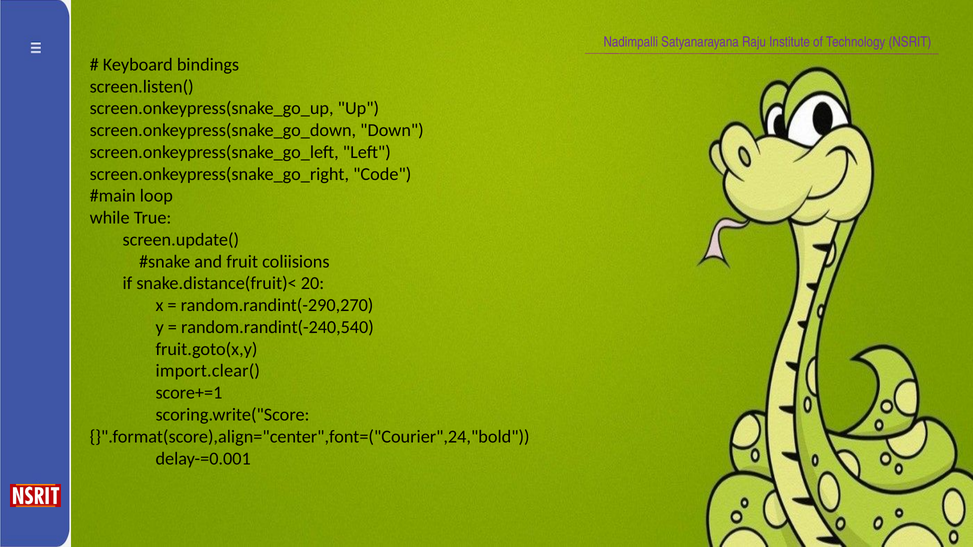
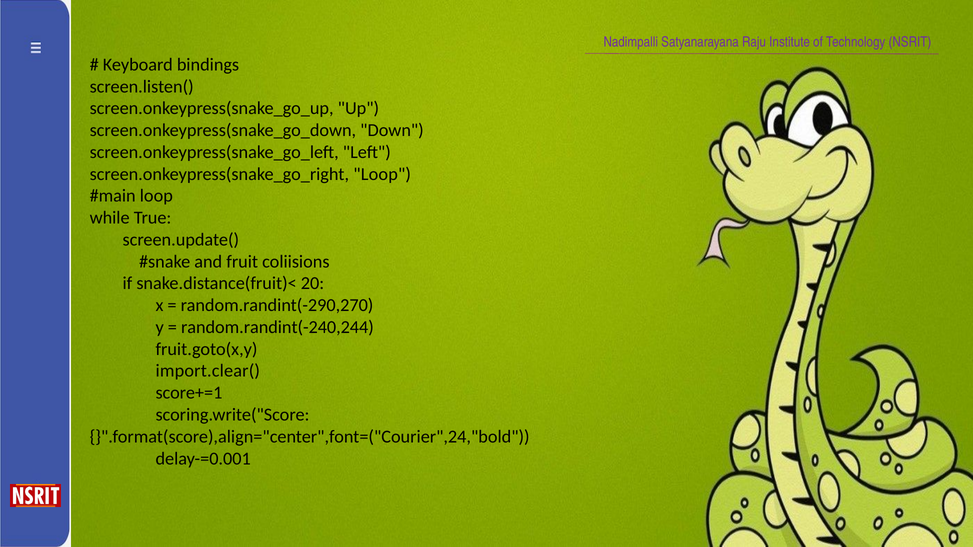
screen.onkeypress(snake_go_right Code: Code -> Loop
random.randint(-240,540: random.randint(-240,540 -> random.randint(-240,244
